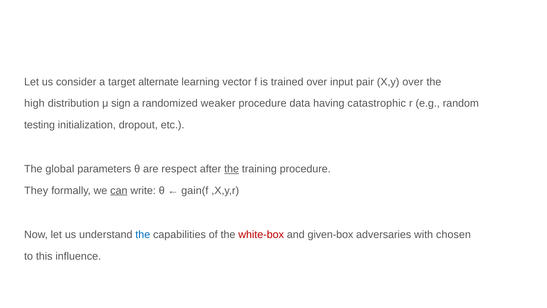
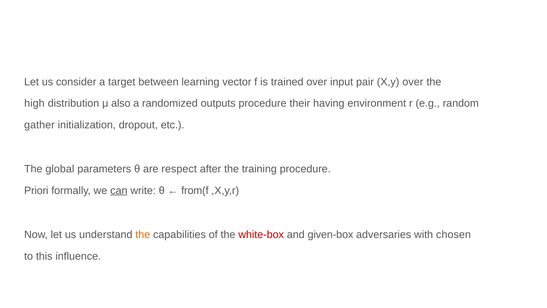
alternate: alternate -> between
sign: sign -> also
weaker: weaker -> outputs
data: data -> their
catastrophic: catastrophic -> environment
testing: testing -> gather
the at (232, 169) underline: present -> none
They: They -> Priori
gain(f: gain(f -> from(f
the at (143, 235) colour: blue -> orange
